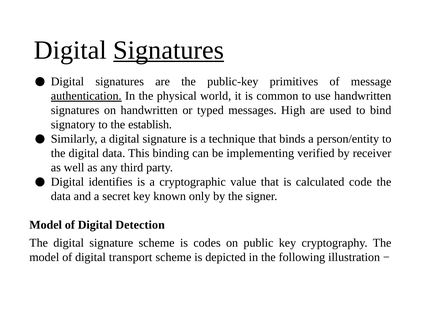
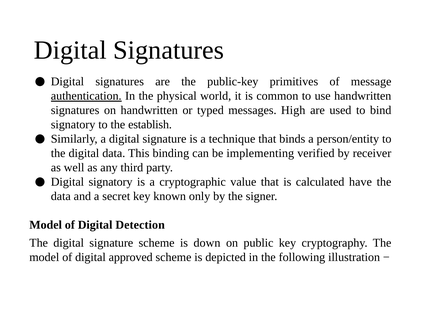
Signatures at (169, 50) underline: present -> none
Digital identifies: identifies -> signatory
code: code -> have
codes: codes -> down
transport: transport -> approved
